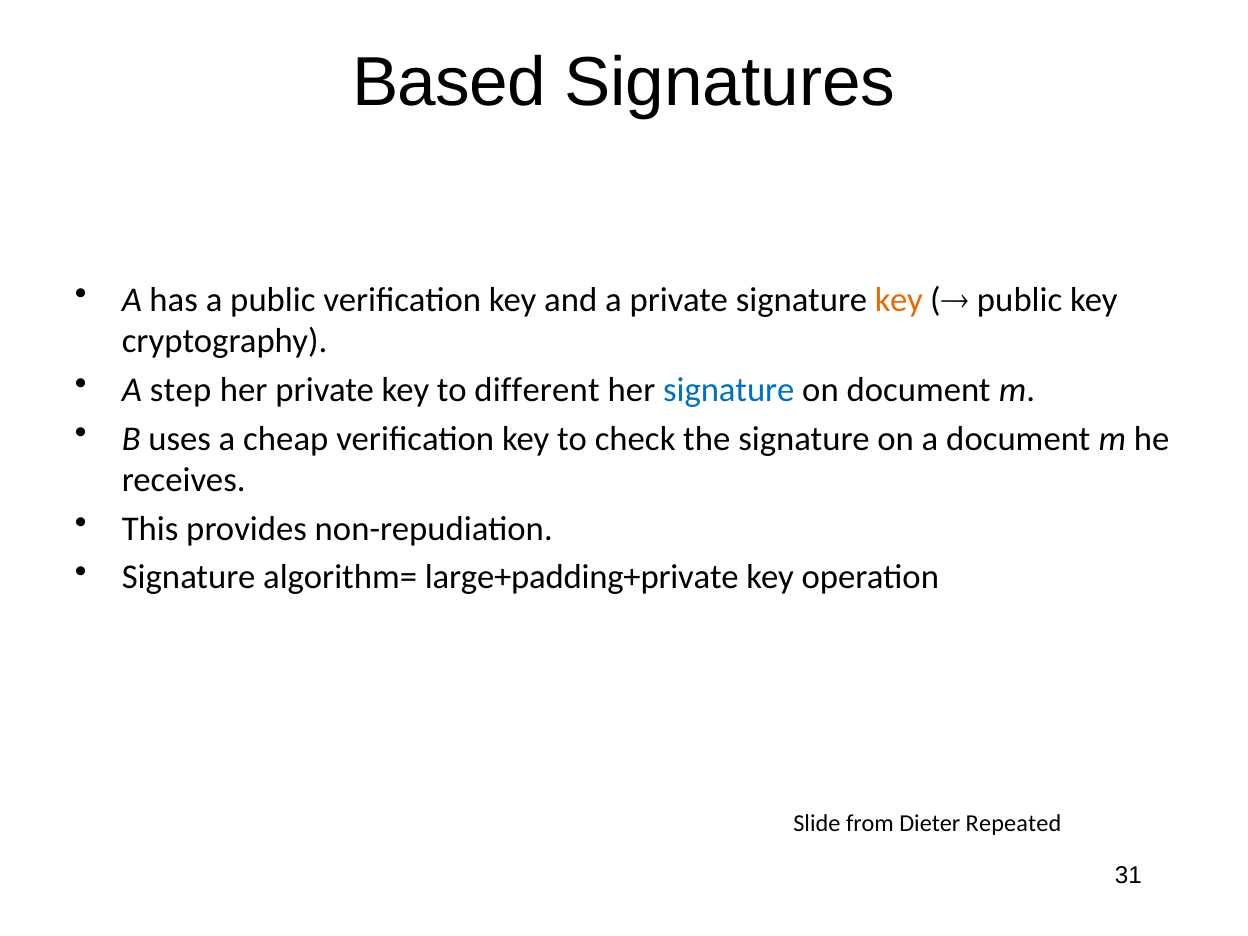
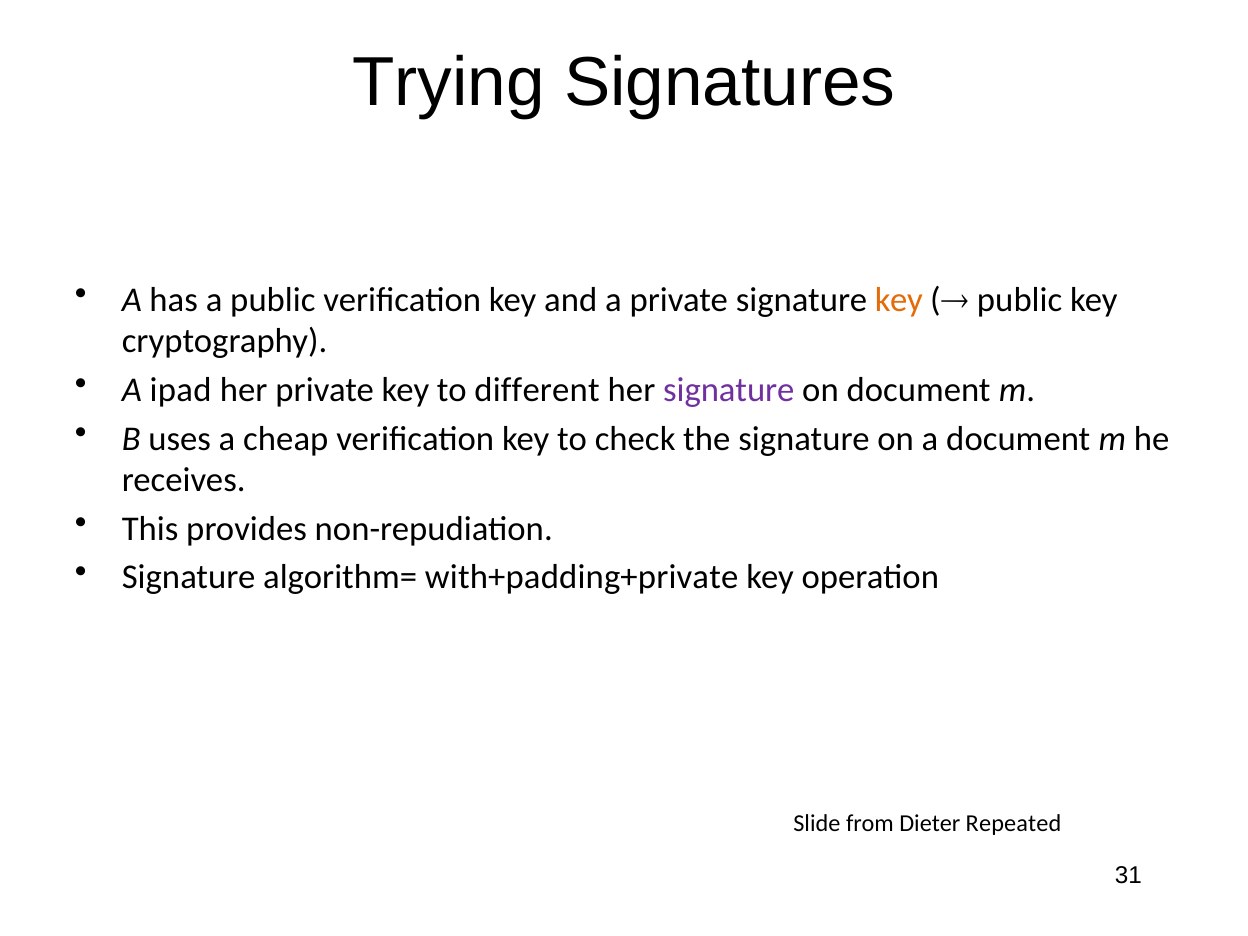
Based: Based -> Trying
step: step -> ipad
signature at (729, 390) colour: blue -> purple
large+padding+private: large+padding+private -> with+padding+private
